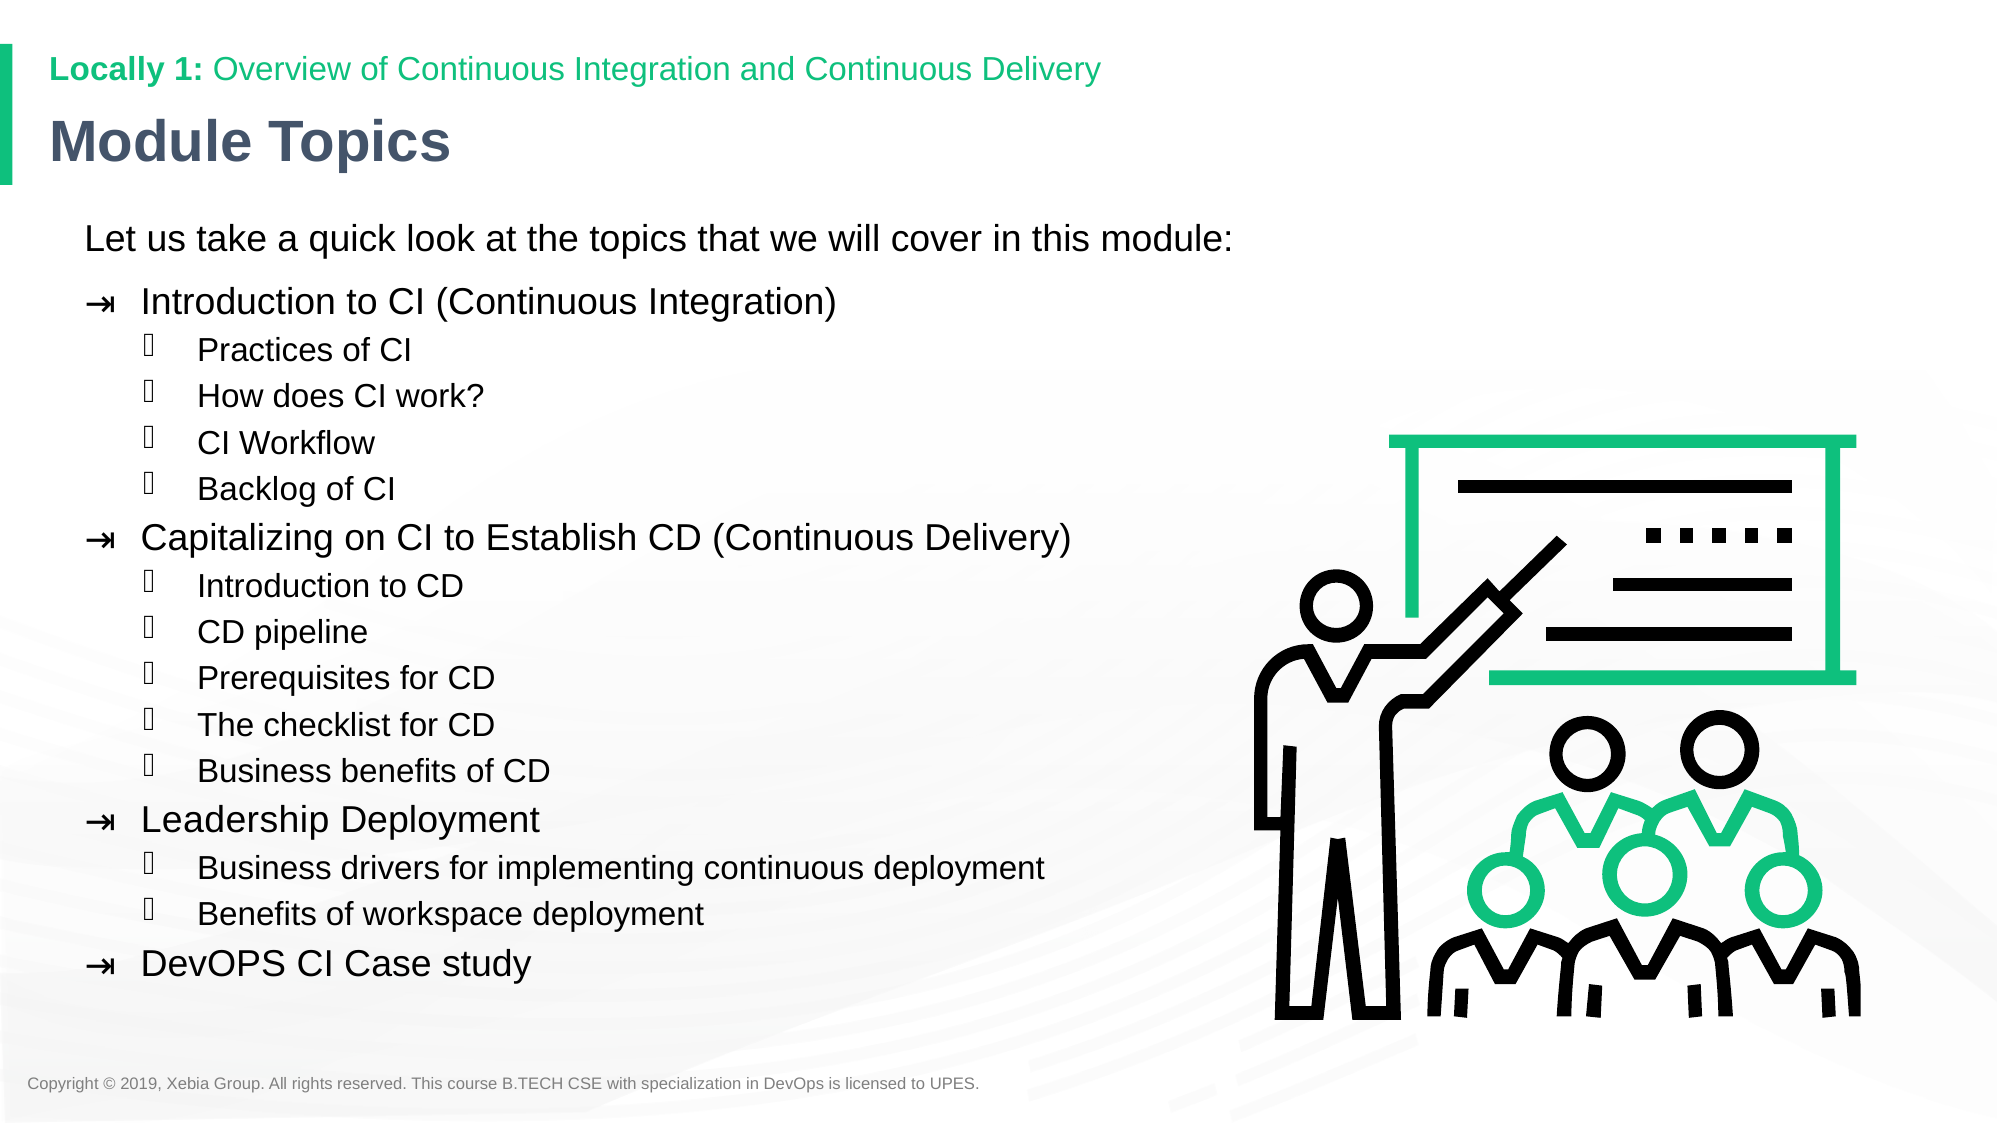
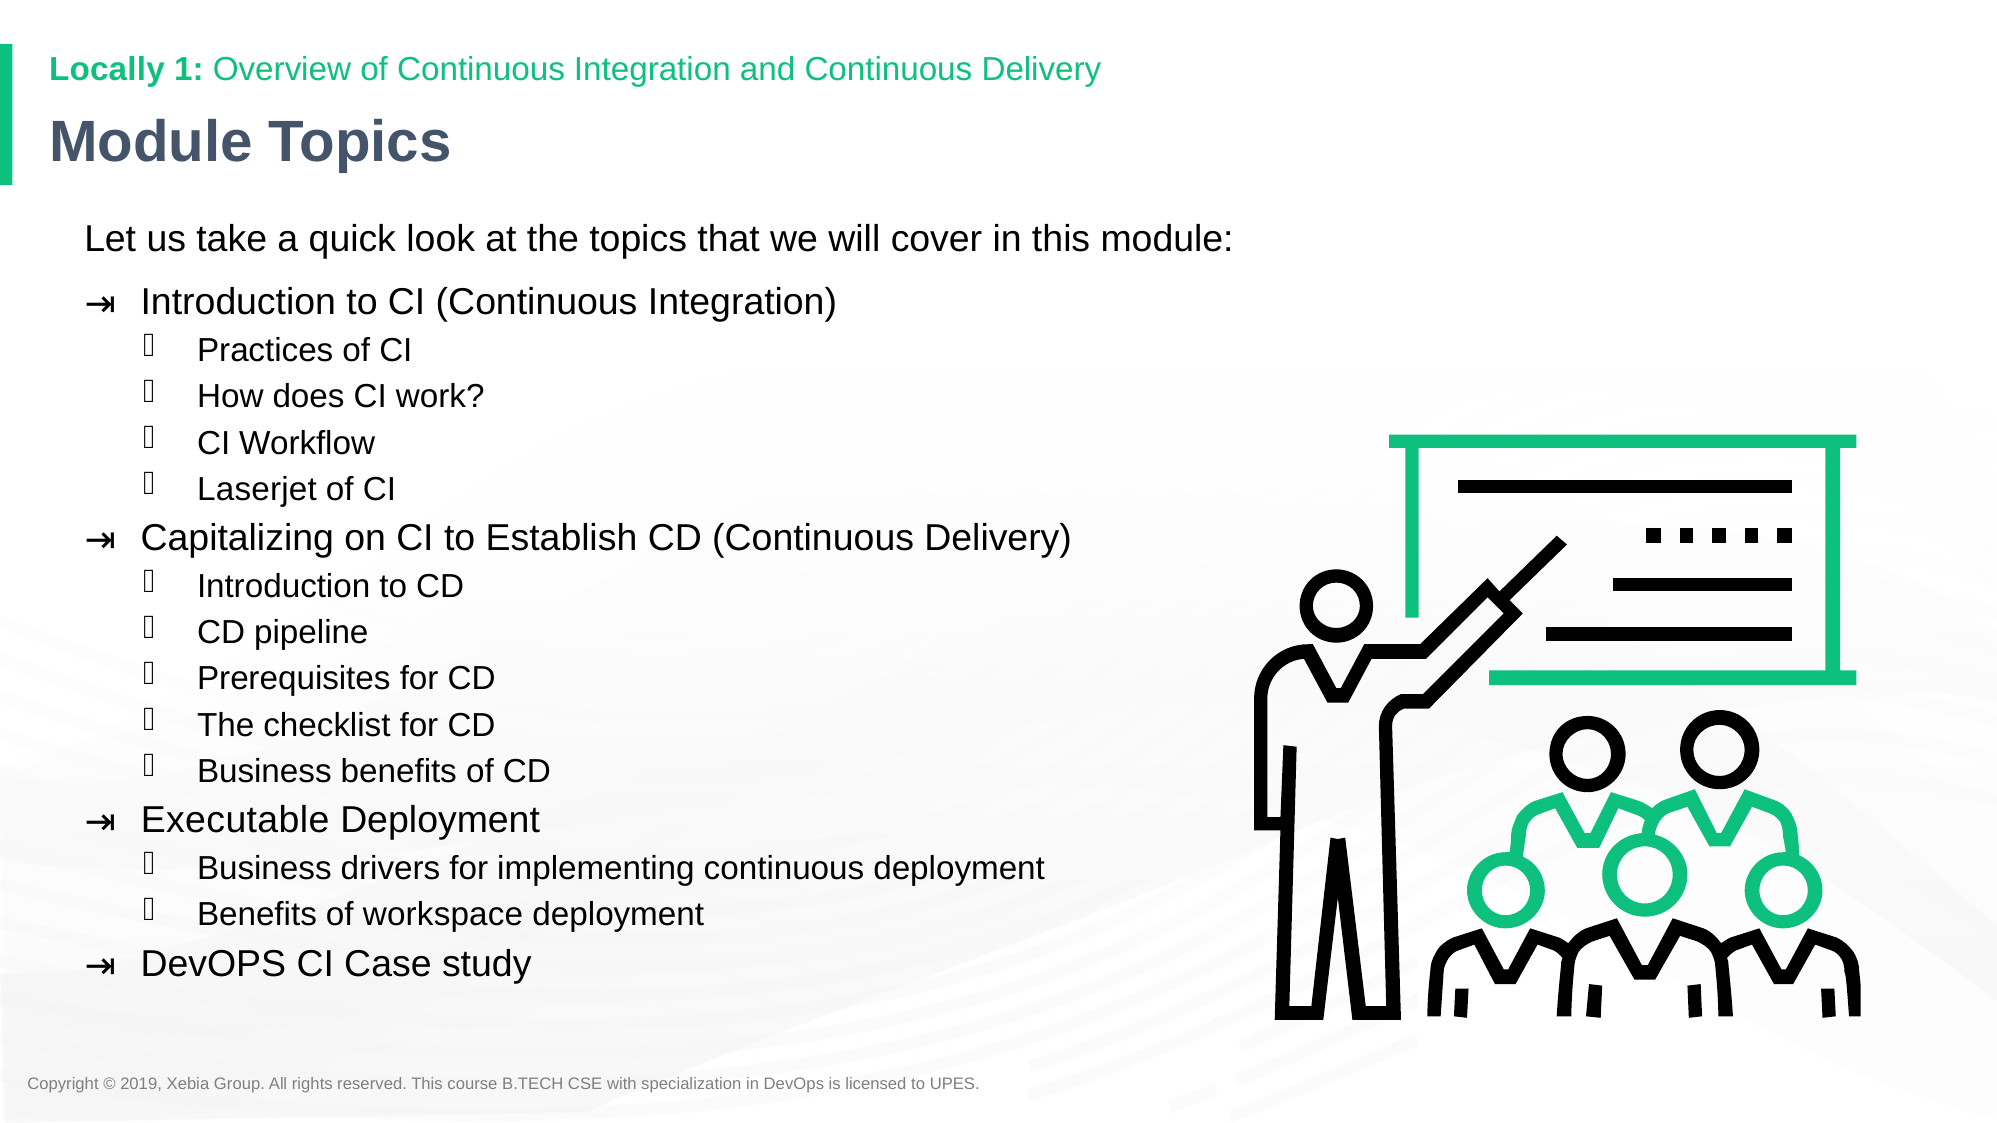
Backlog: Backlog -> Laserjet
Leadership: Leadership -> Executable
